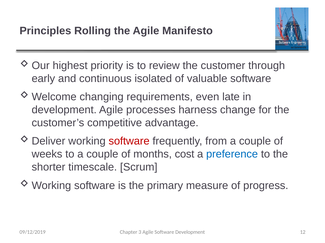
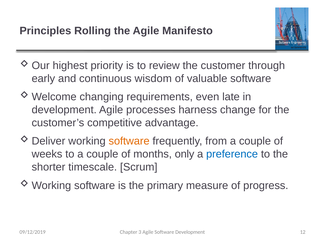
isolated: isolated -> wisdom
software at (129, 142) colour: red -> orange
cost: cost -> only
